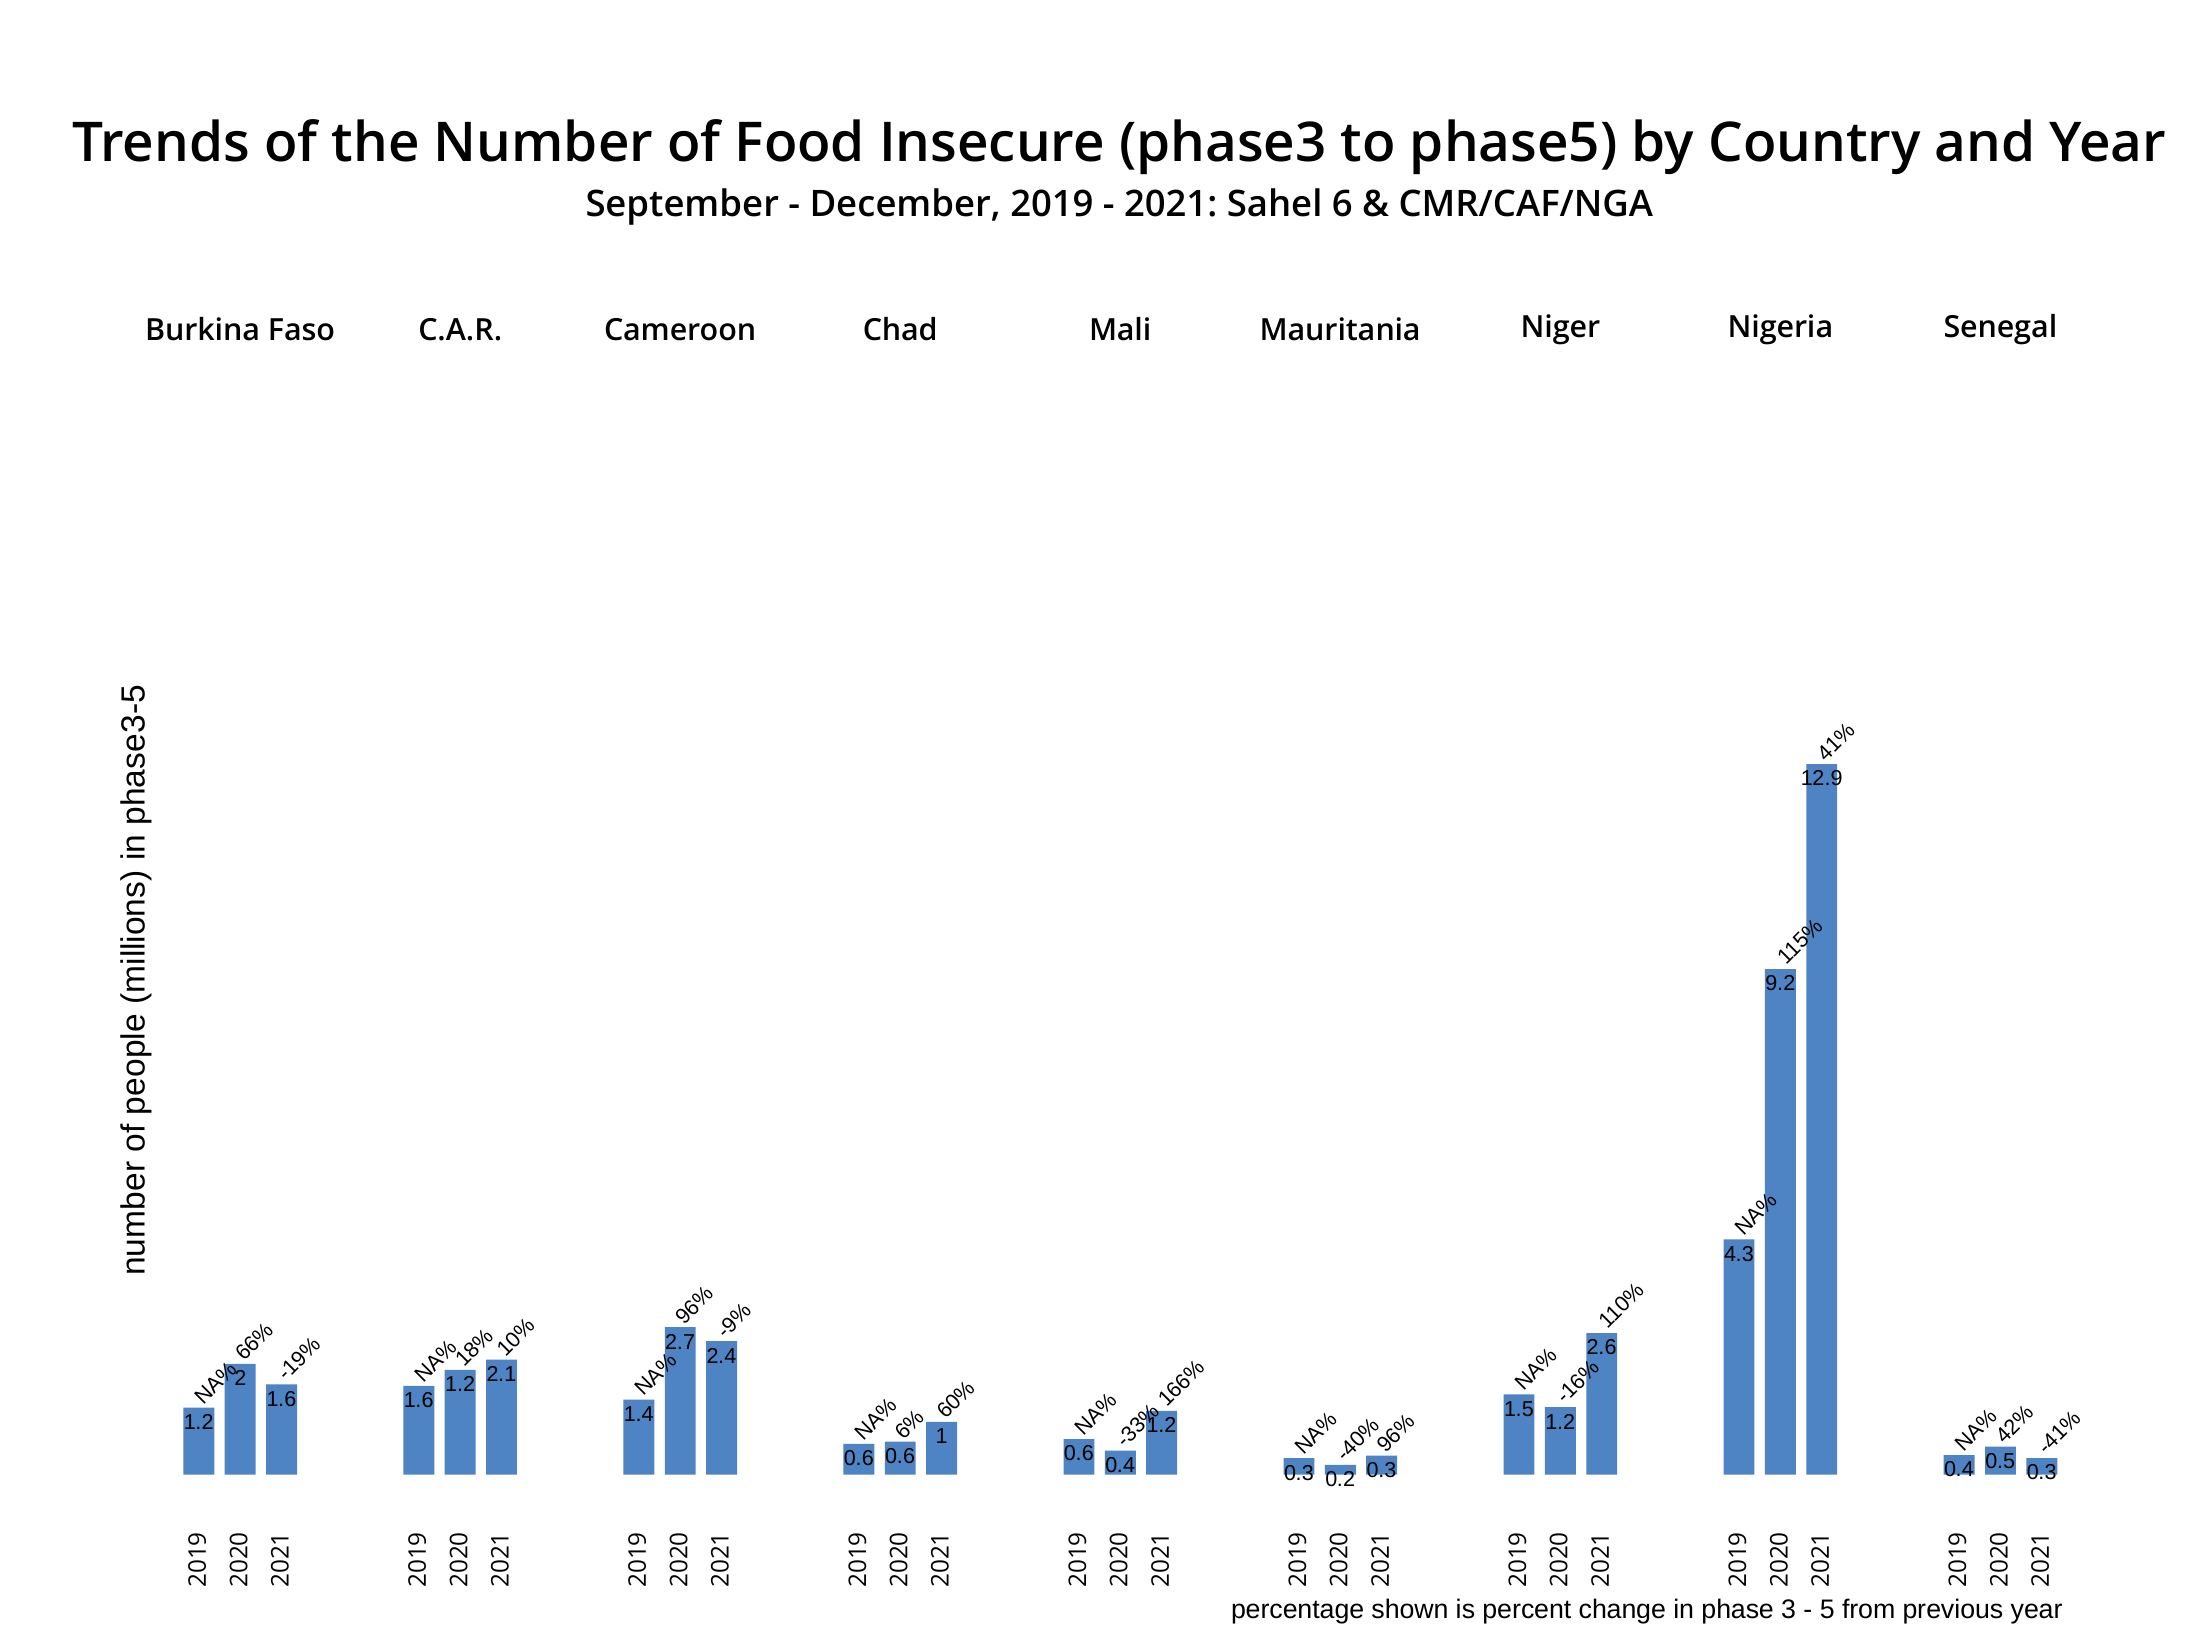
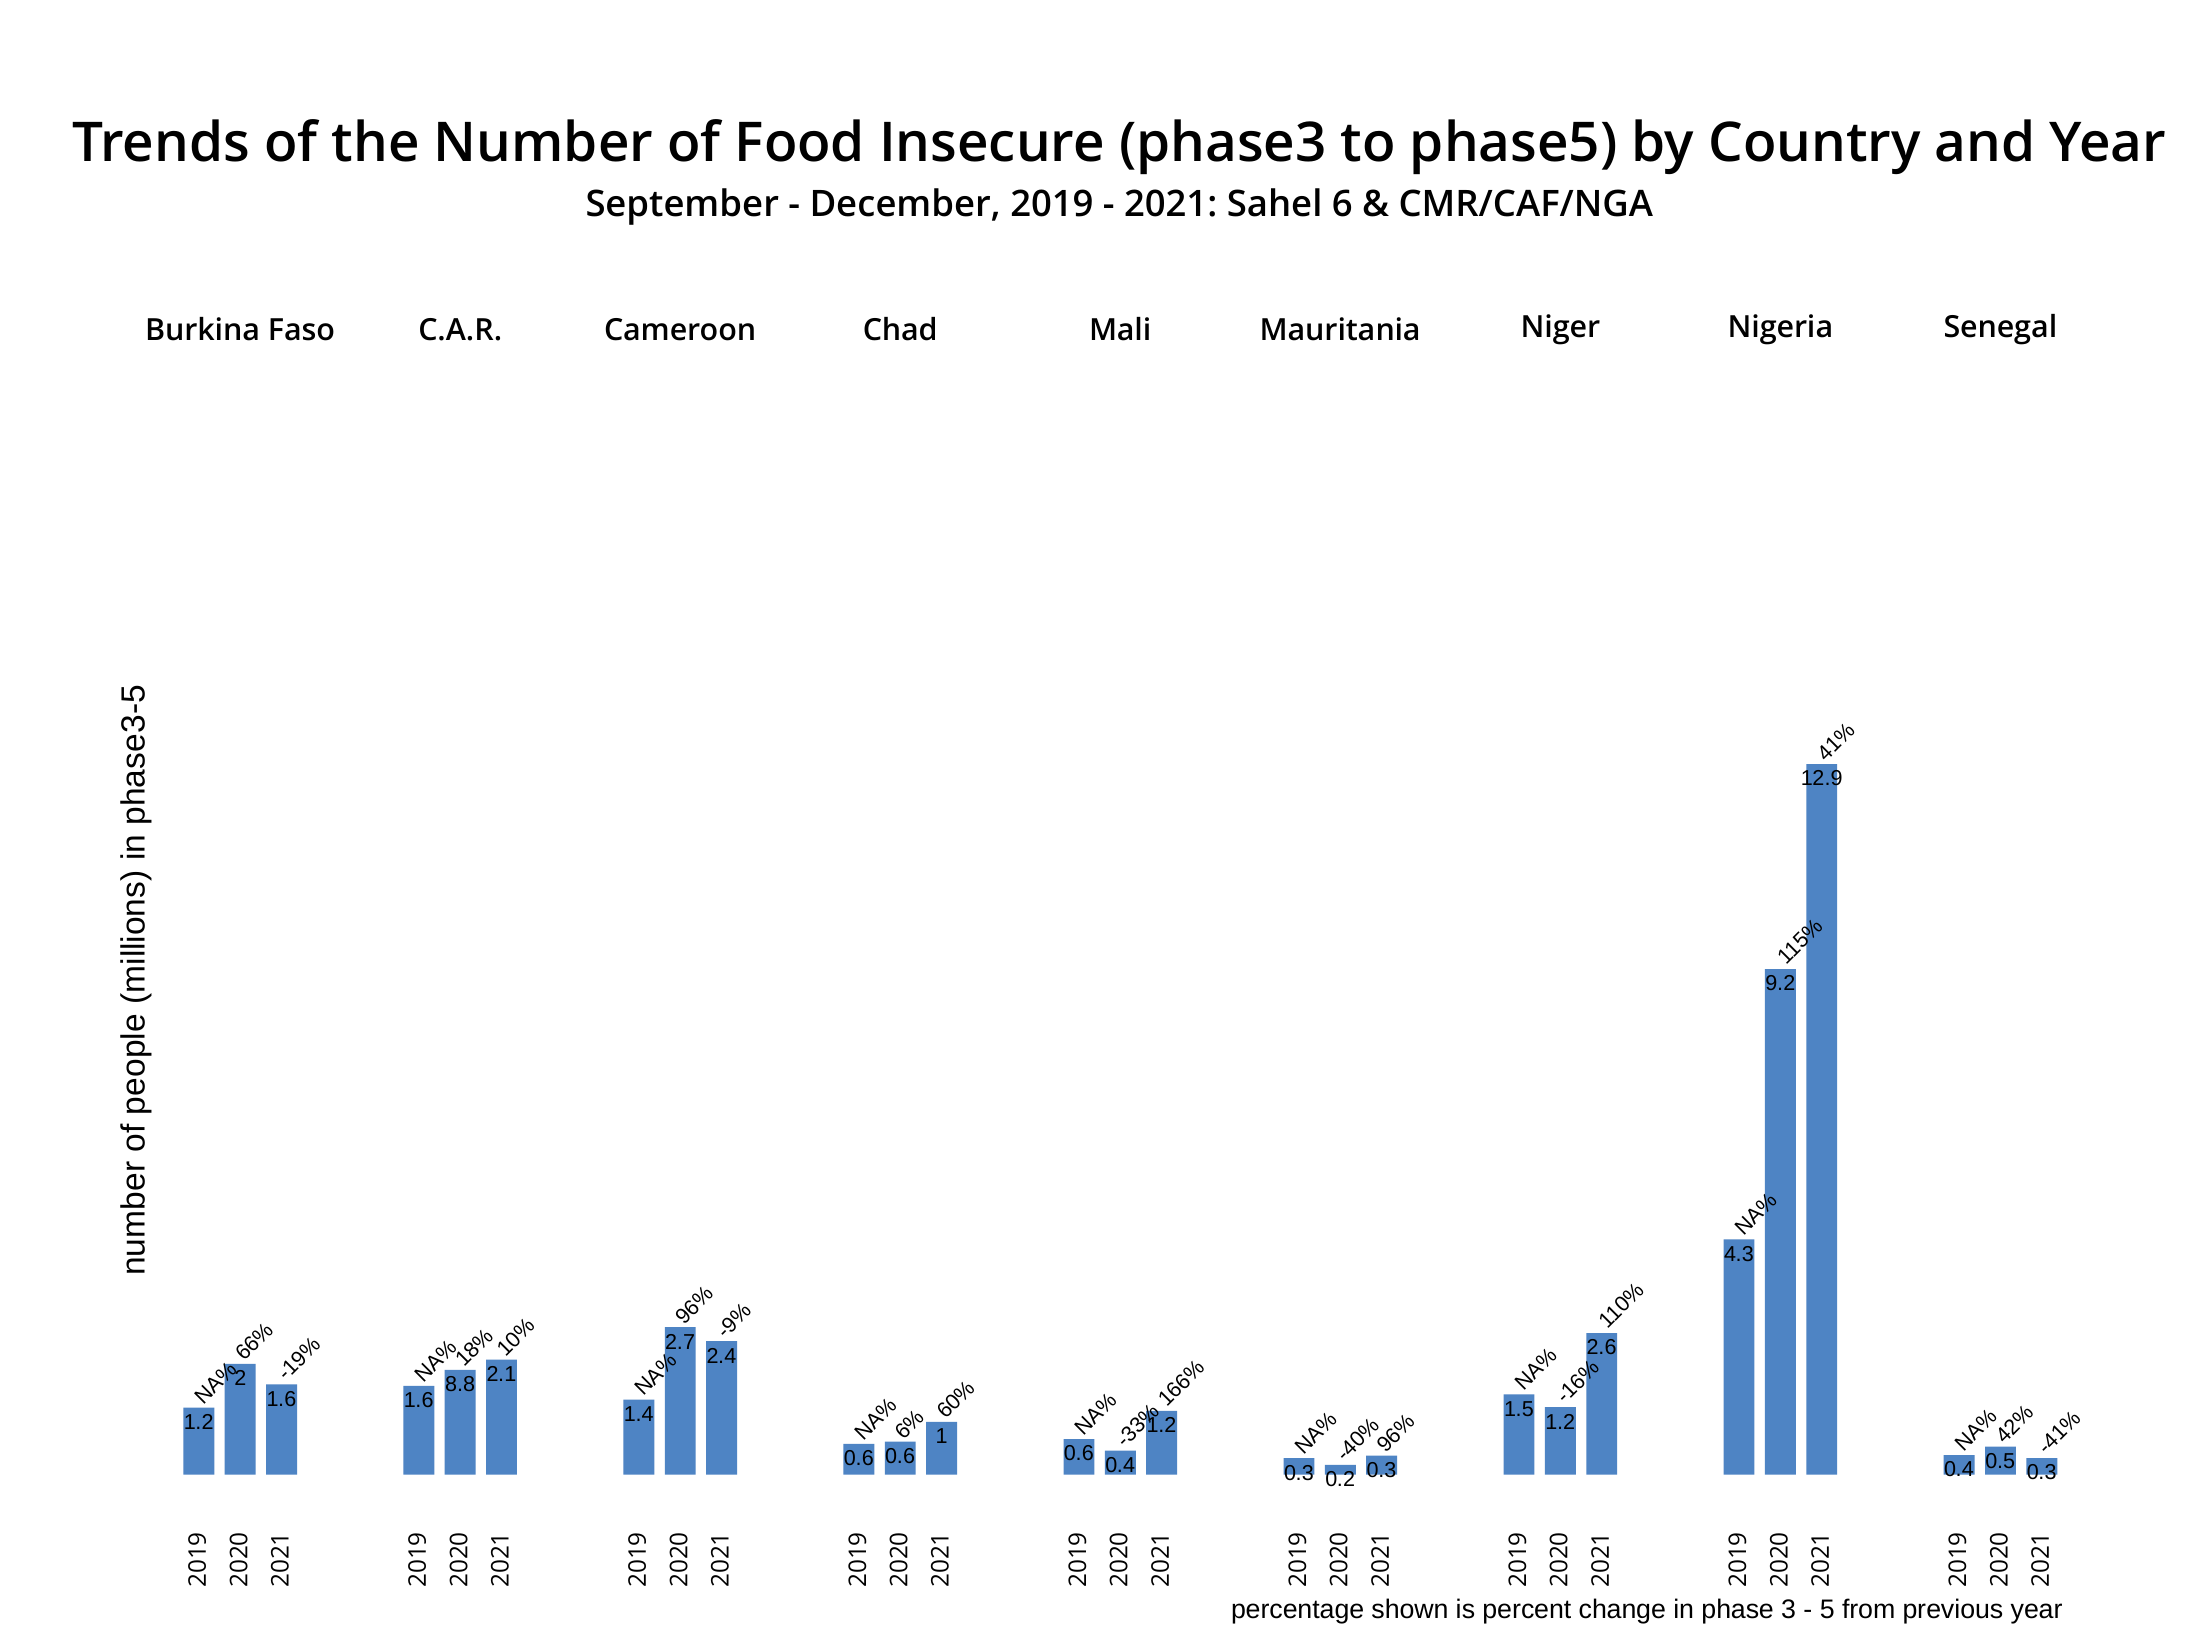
1.2 at (460, 1384): 1.2 -> 8.8
